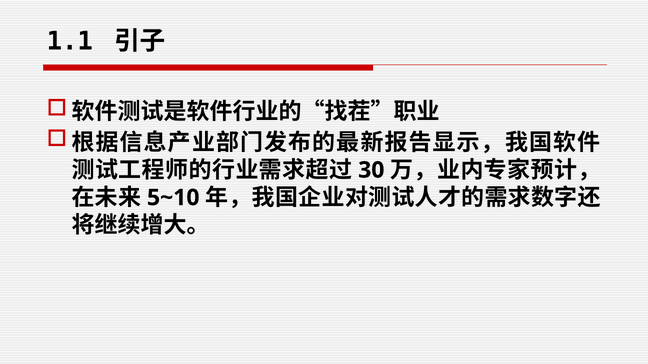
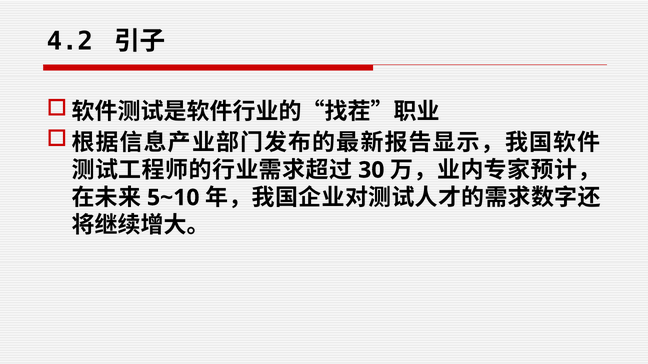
1.1: 1.1 -> 4.2
